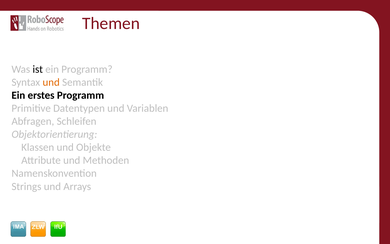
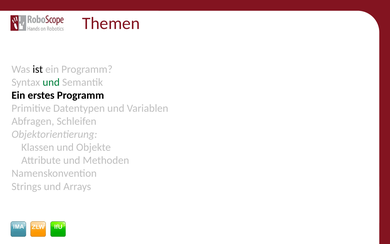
und at (51, 82) colour: orange -> green
